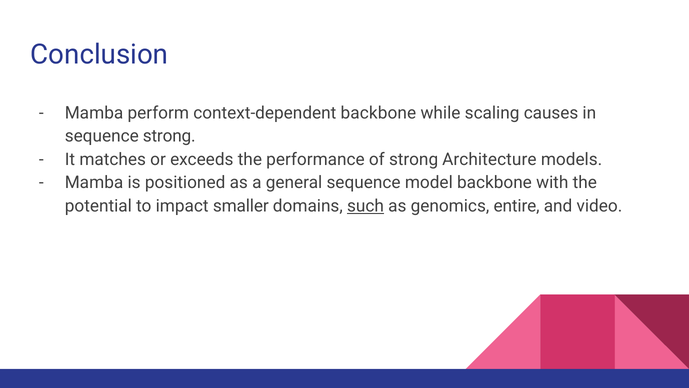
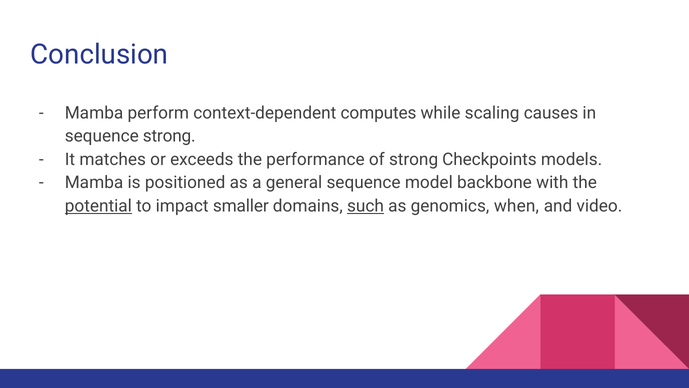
context-dependent backbone: backbone -> computes
Architecture: Architecture -> Checkpoints
potential underline: none -> present
entire: entire -> when
